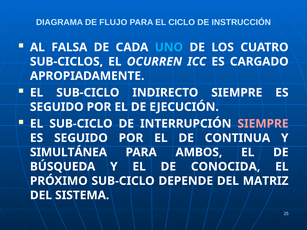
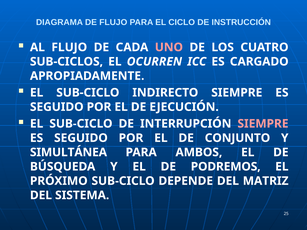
AL FALSA: FALSA -> FLUJO
UNO colour: light blue -> pink
CONTINUA: CONTINUA -> CONJUNTO
CONOCIDA: CONOCIDA -> PODREMOS
